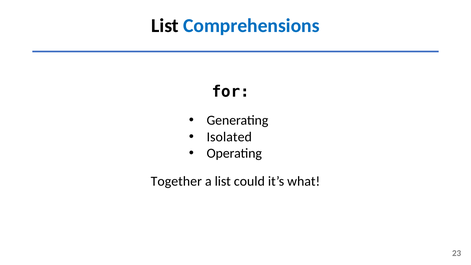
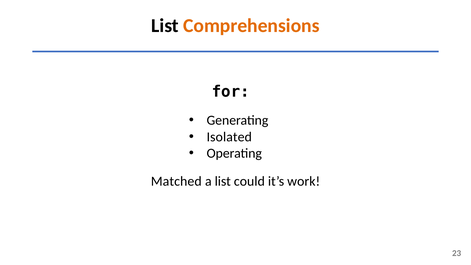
Comprehensions colour: blue -> orange
Together: Together -> Matched
what: what -> work
